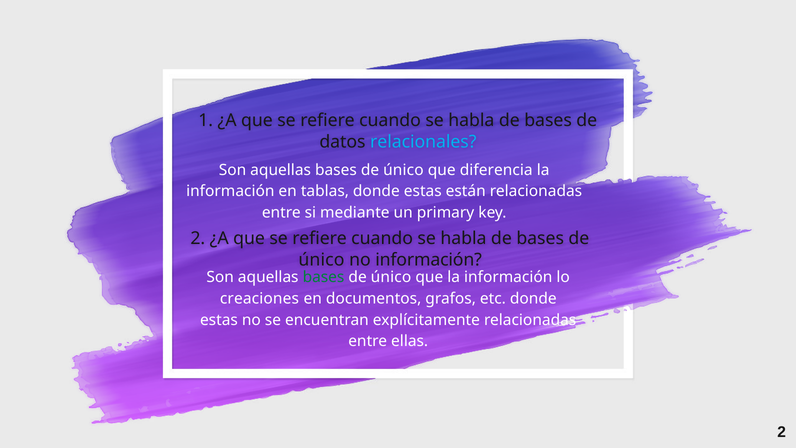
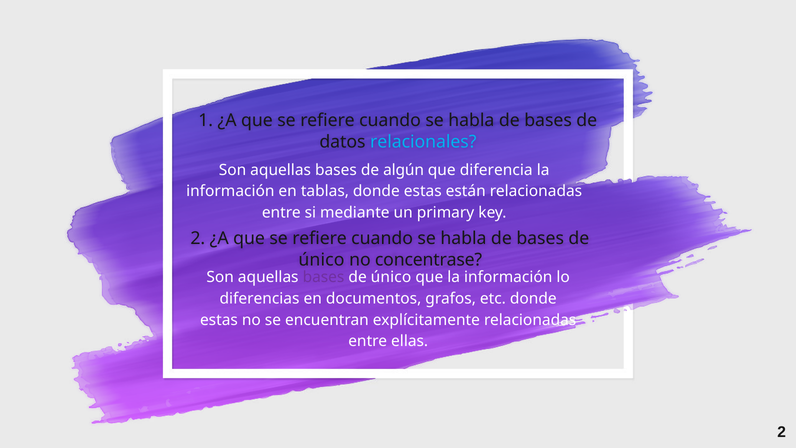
único at (403, 170): único -> algún
no información: información -> concentrase
bases at (324, 277) colour: green -> purple
creaciones: creaciones -> diferencias
